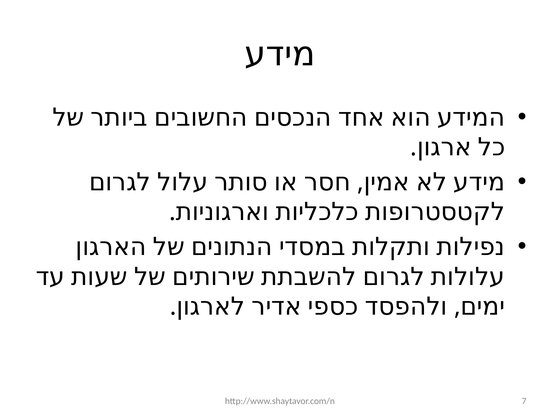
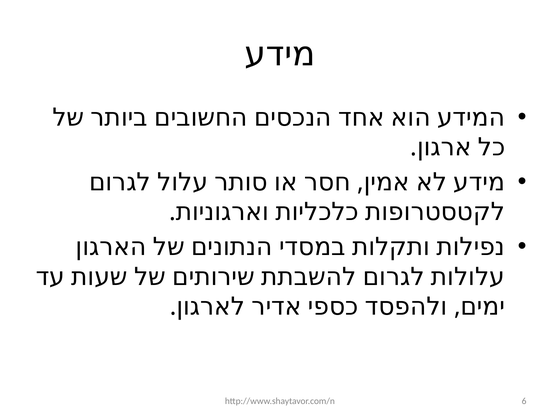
7: 7 -> 6
